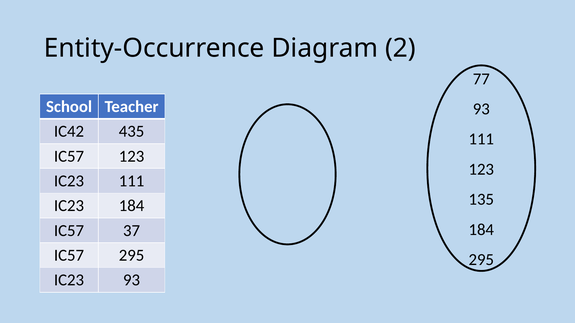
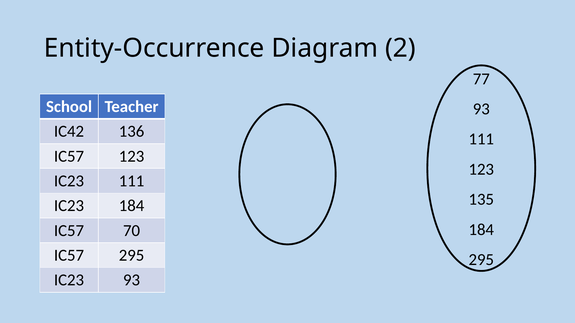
435: 435 -> 136
37: 37 -> 70
